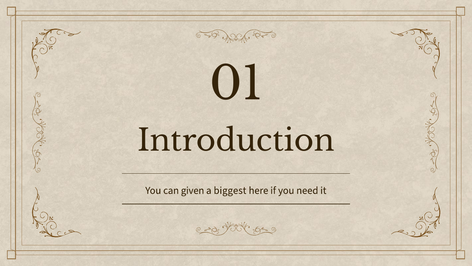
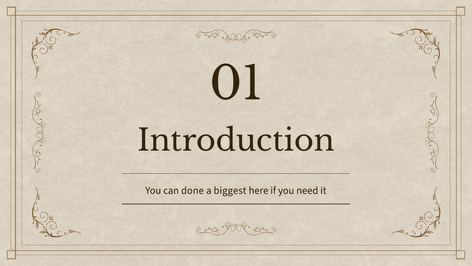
given: given -> done
